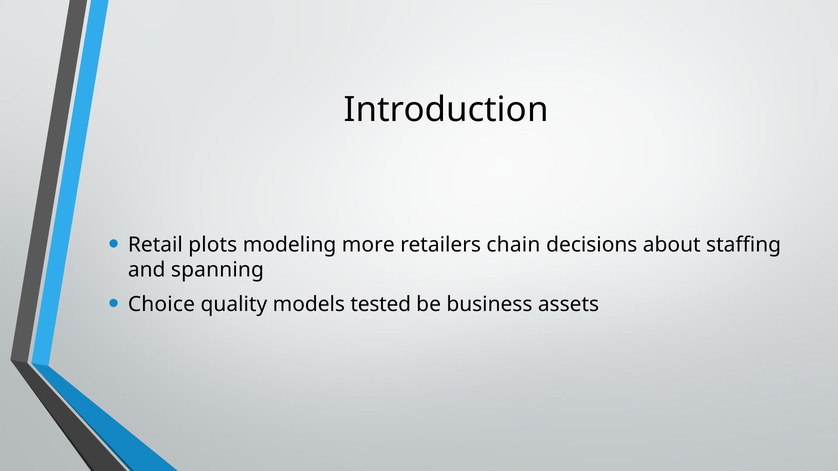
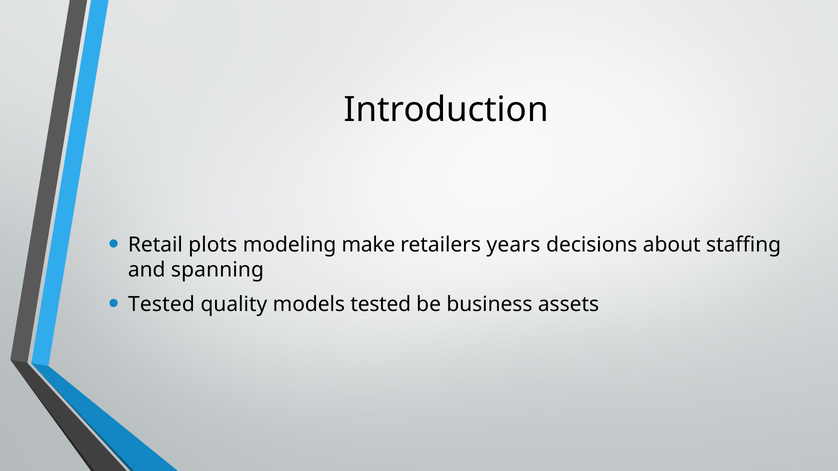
more: more -> make
chain: chain -> years
Choice at (161, 305): Choice -> Tested
